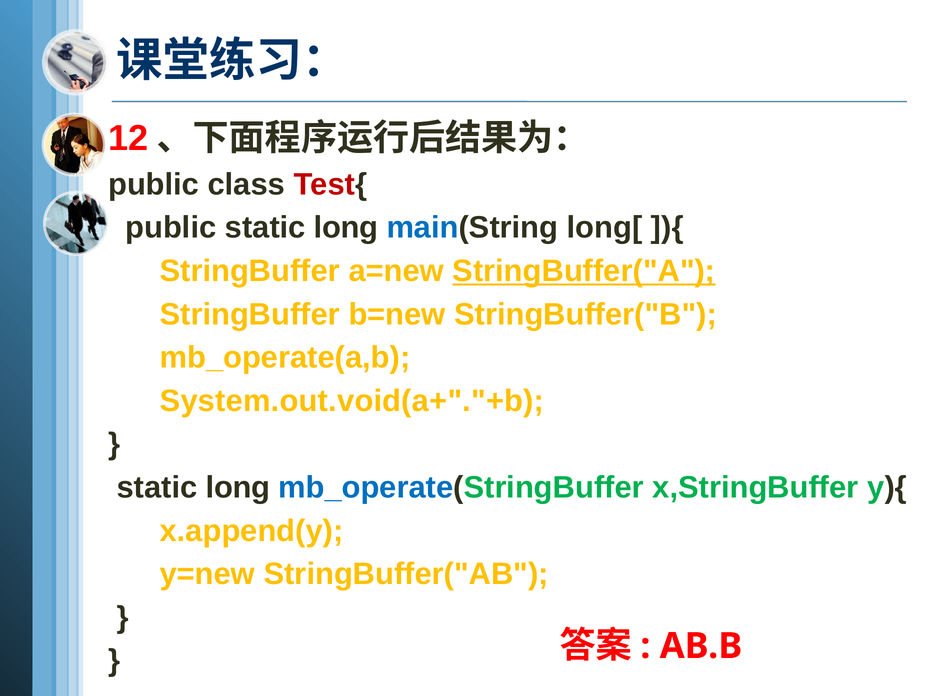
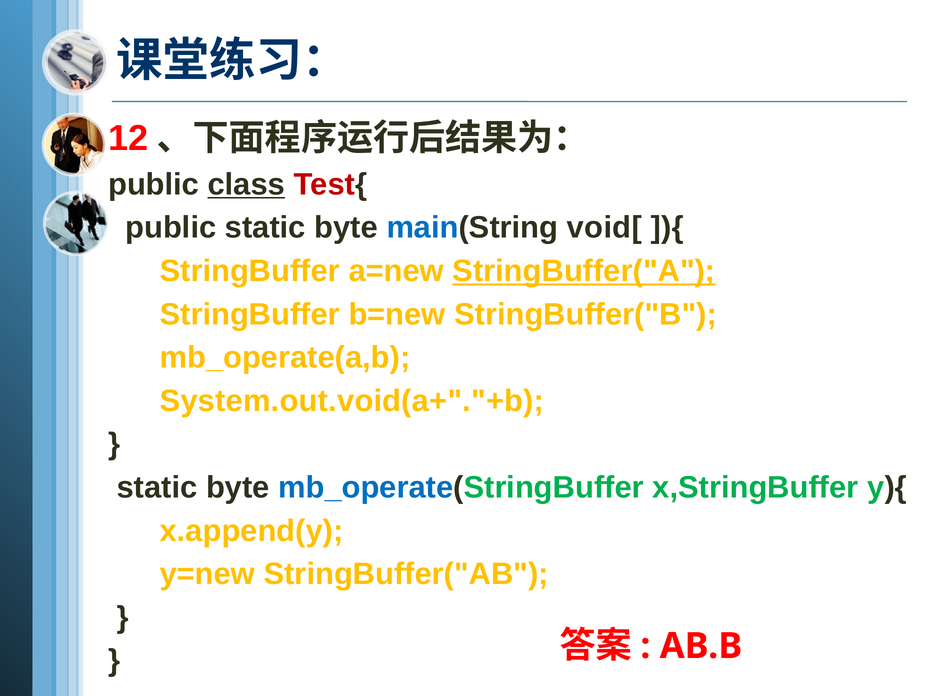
class underline: none -> present
public static long: long -> byte
long[: long[ -> void[
long at (238, 488): long -> byte
